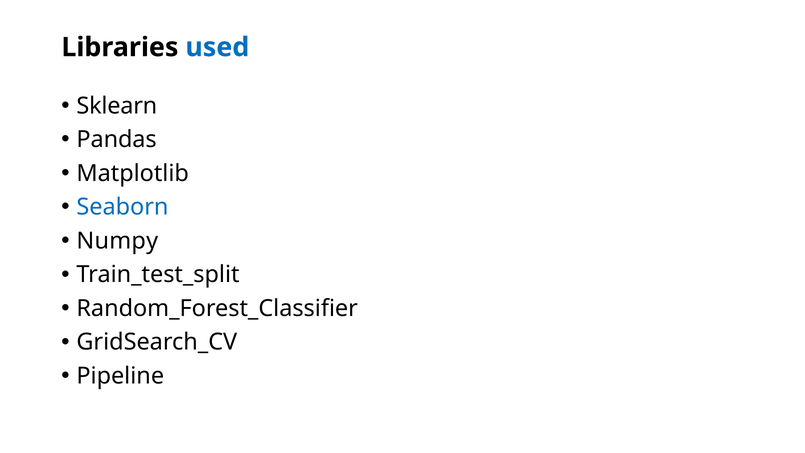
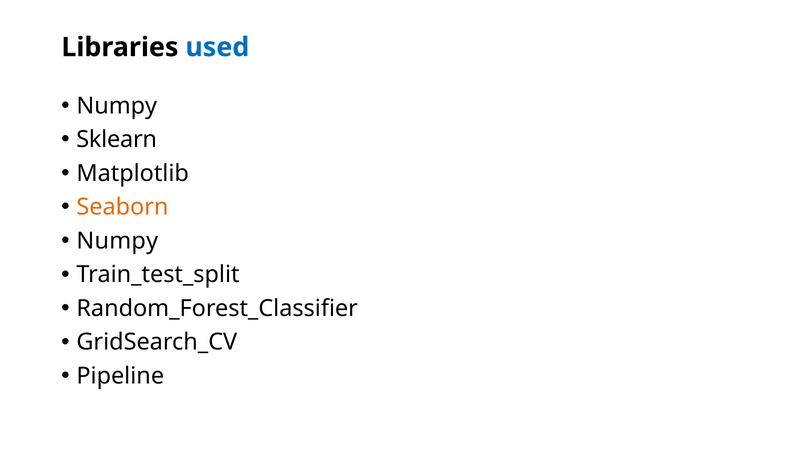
Sklearn at (117, 106): Sklearn -> Numpy
Pandas: Pandas -> Sklearn
Seaborn colour: blue -> orange
